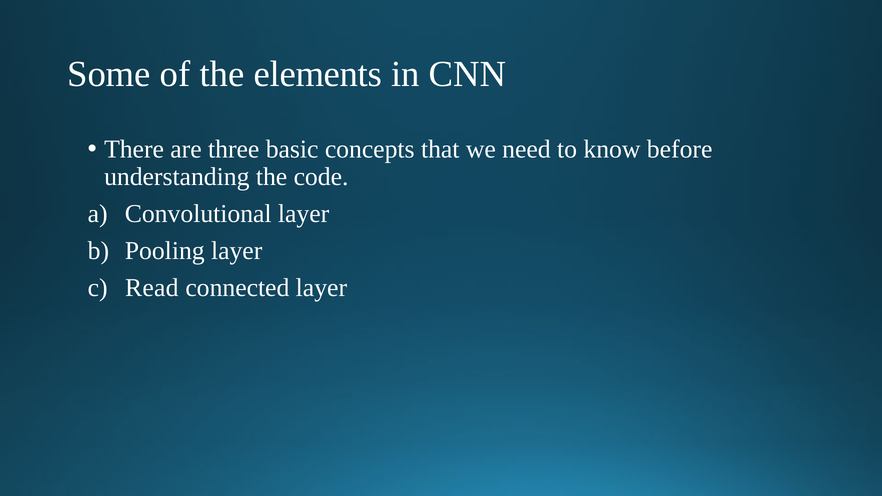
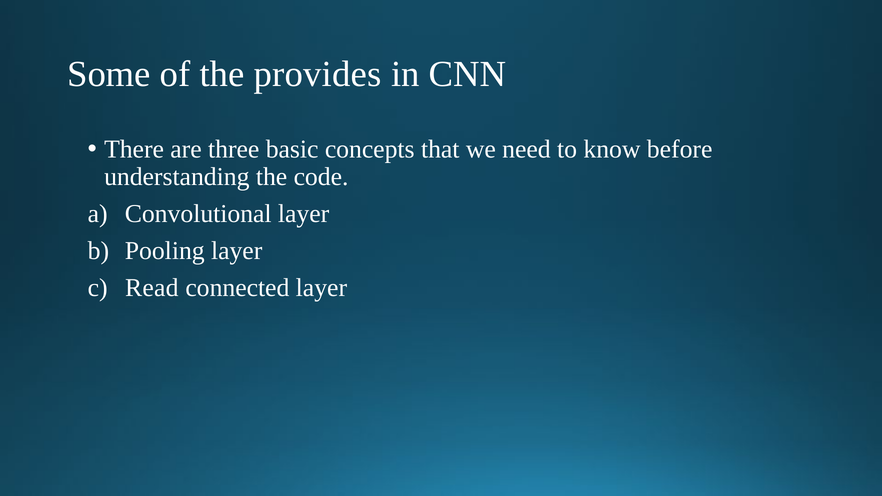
elements: elements -> provides
